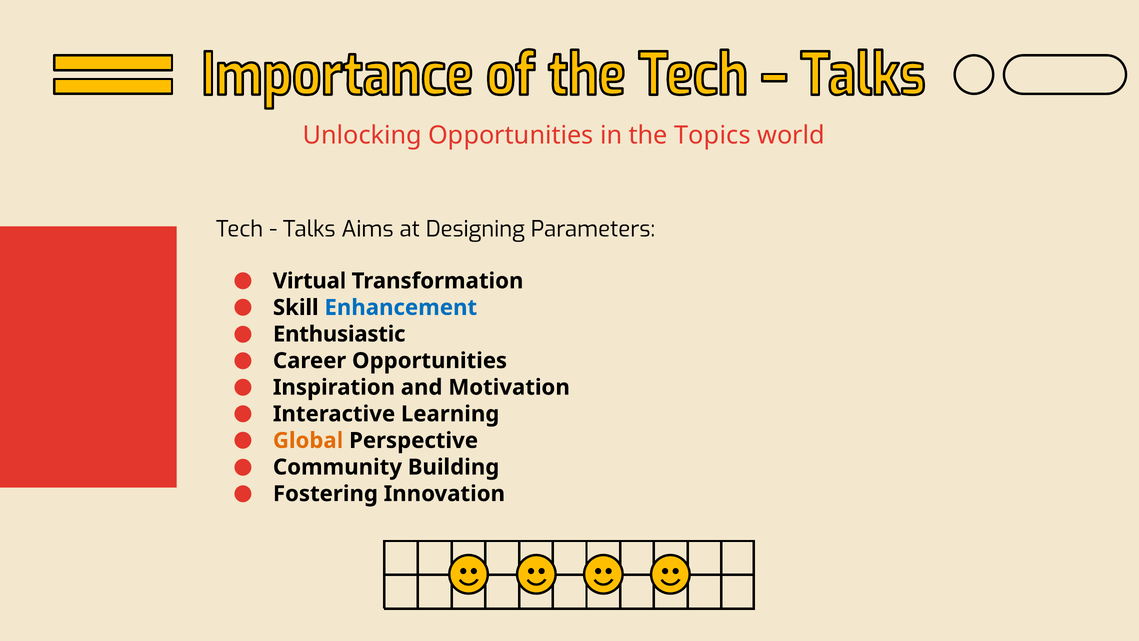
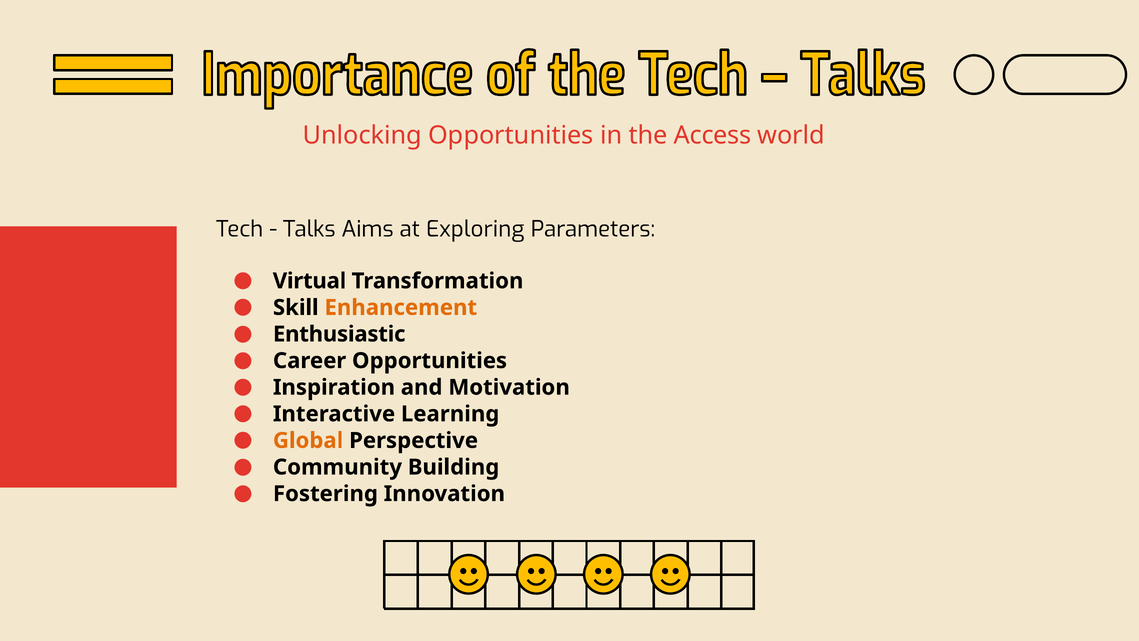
Topics: Topics -> Access
Designing: Designing -> Exploring
Enhancement colour: blue -> orange
